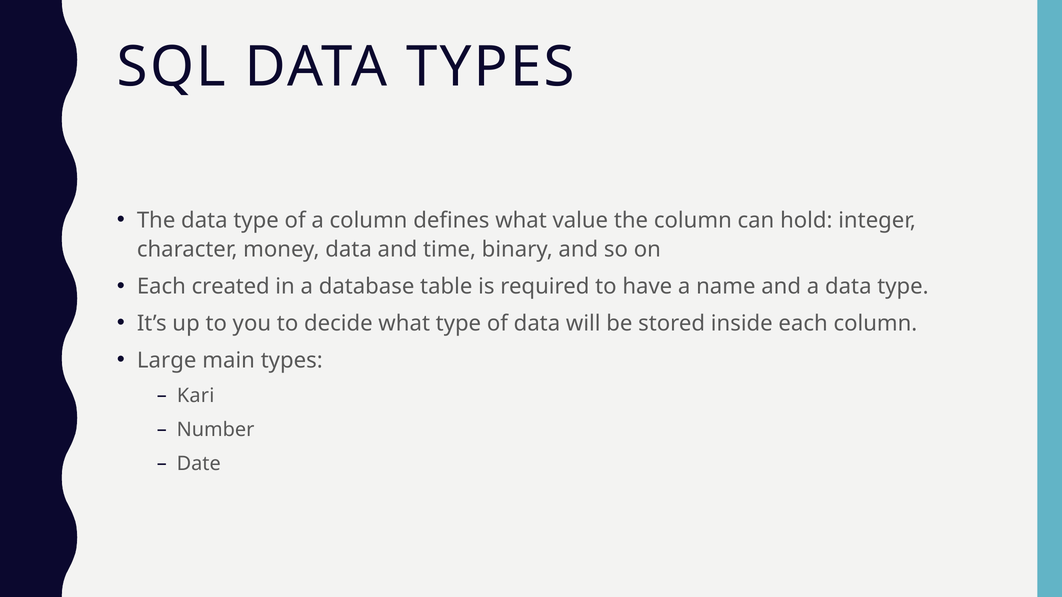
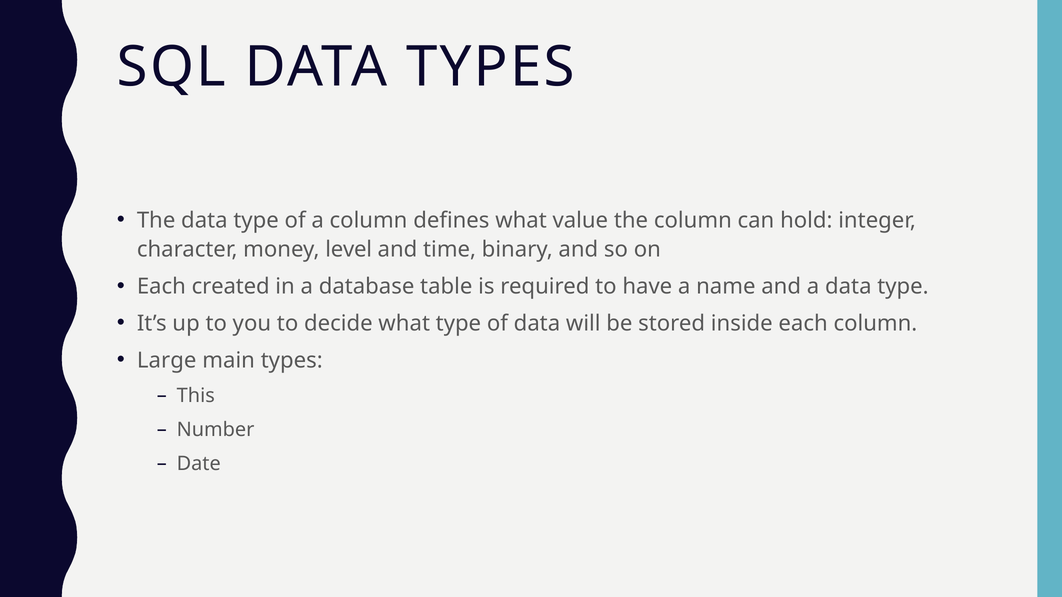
money data: data -> level
Kari: Kari -> This
